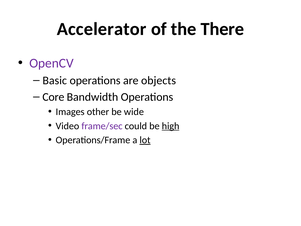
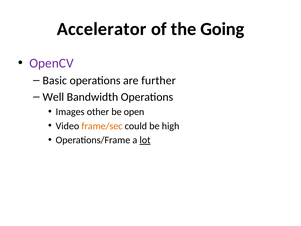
There: There -> Going
objects: objects -> further
Core: Core -> Well
wide: wide -> open
frame/sec colour: purple -> orange
high underline: present -> none
